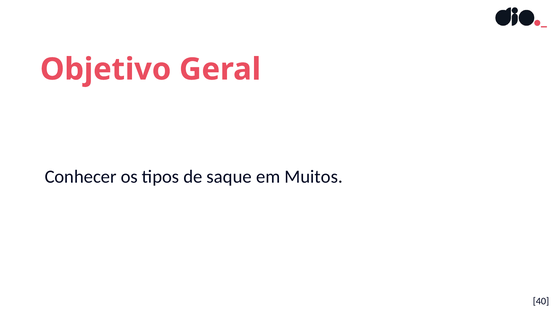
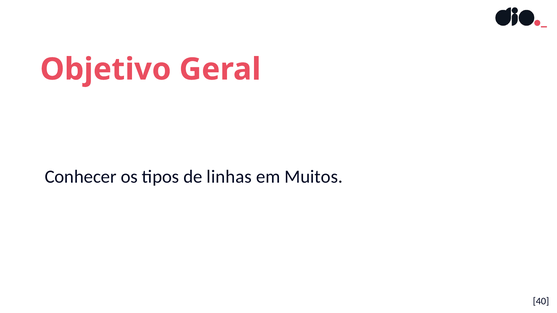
saque: saque -> linhas
